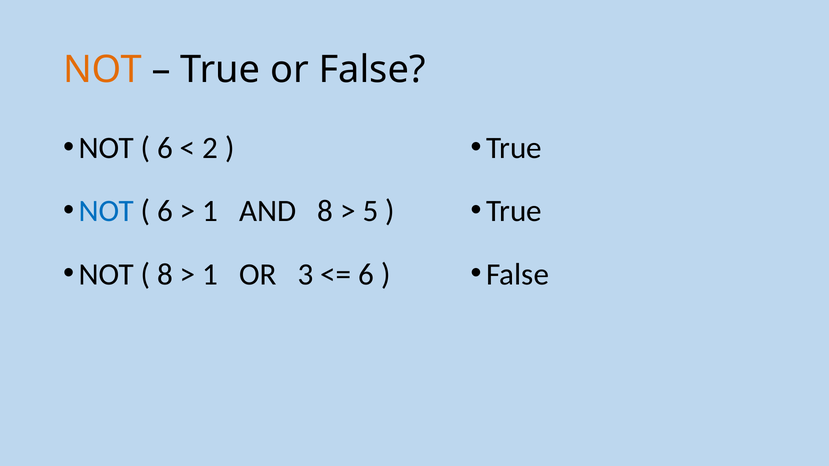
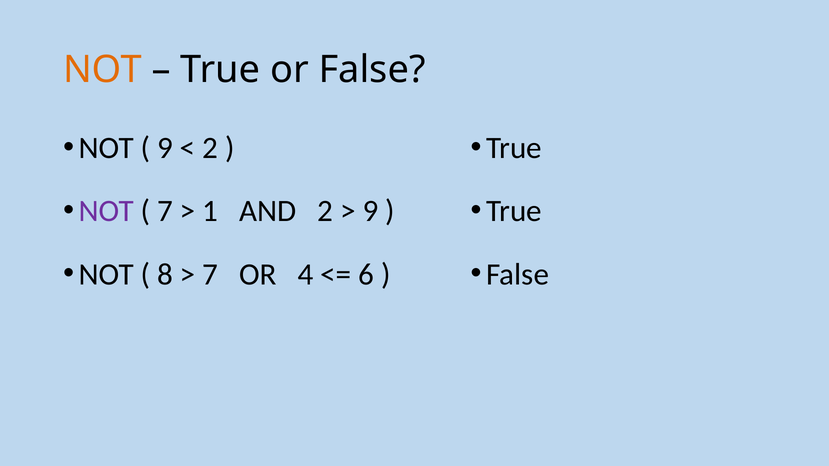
6 at (165, 148): 6 -> 9
NOT at (106, 211) colour: blue -> purple
6 at (165, 211): 6 -> 7
AND 8: 8 -> 2
5 at (370, 211): 5 -> 9
1 at (210, 274): 1 -> 7
3: 3 -> 4
